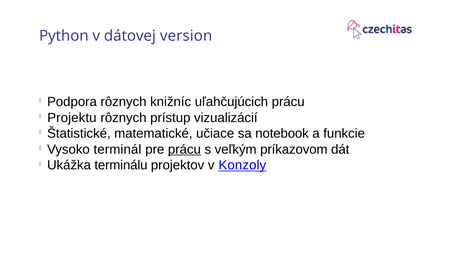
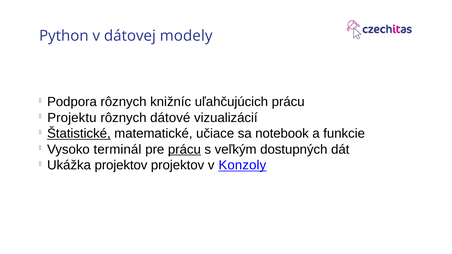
version: version -> modely
prístup: prístup -> dátové
Štatistické underline: none -> present
príkazovom: príkazovom -> dostupných
Ukážka terminálu: terminálu -> projektov
